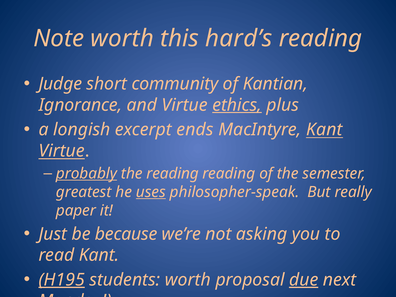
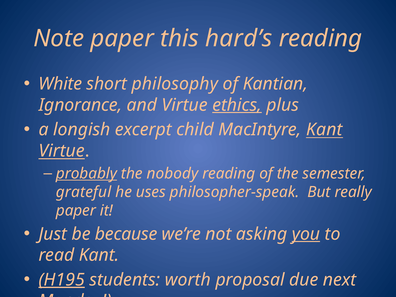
Note worth: worth -> paper
Judge: Judge -> White
community: community -> philosophy
ends: ends -> child
the reading: reading -> nobody
greatest: greatest -> grateful
uses underline: present -> none
you underline: none -> present
due underline: present -> none
